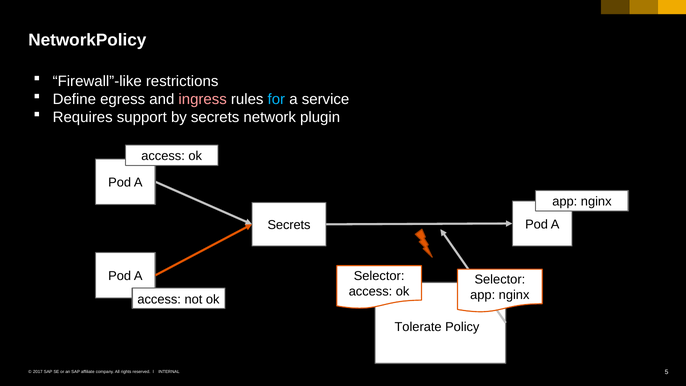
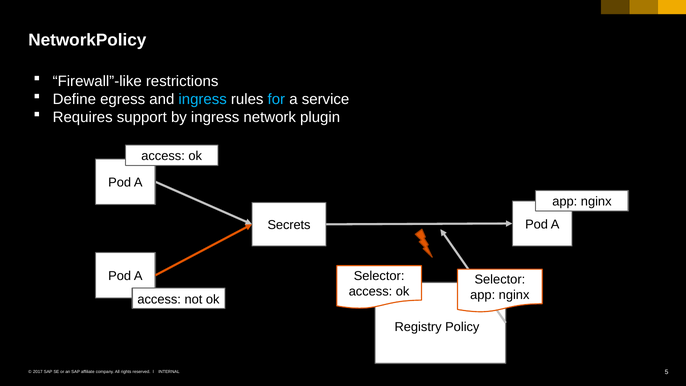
ingress at (203, 99) colour: pink -> light blue
by secrets: secrets -> ingress
Tolerate: Tolerate -> Registry
